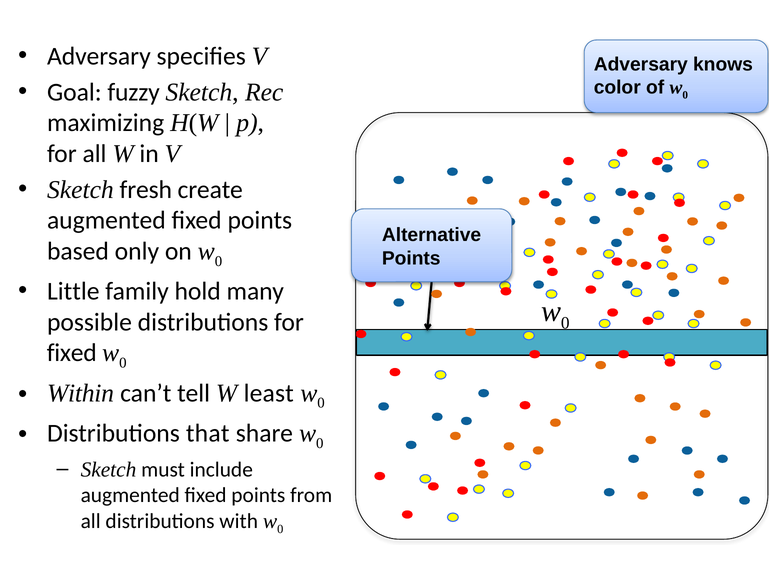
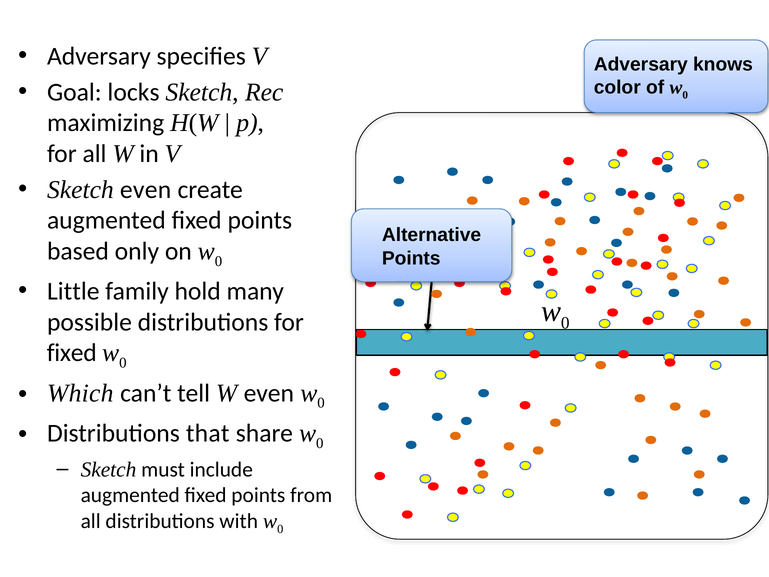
fuzzy: fuzzy -> locks
Sketch fresh: fresh -> even
Within: Within -> Which
W least: least -> even
